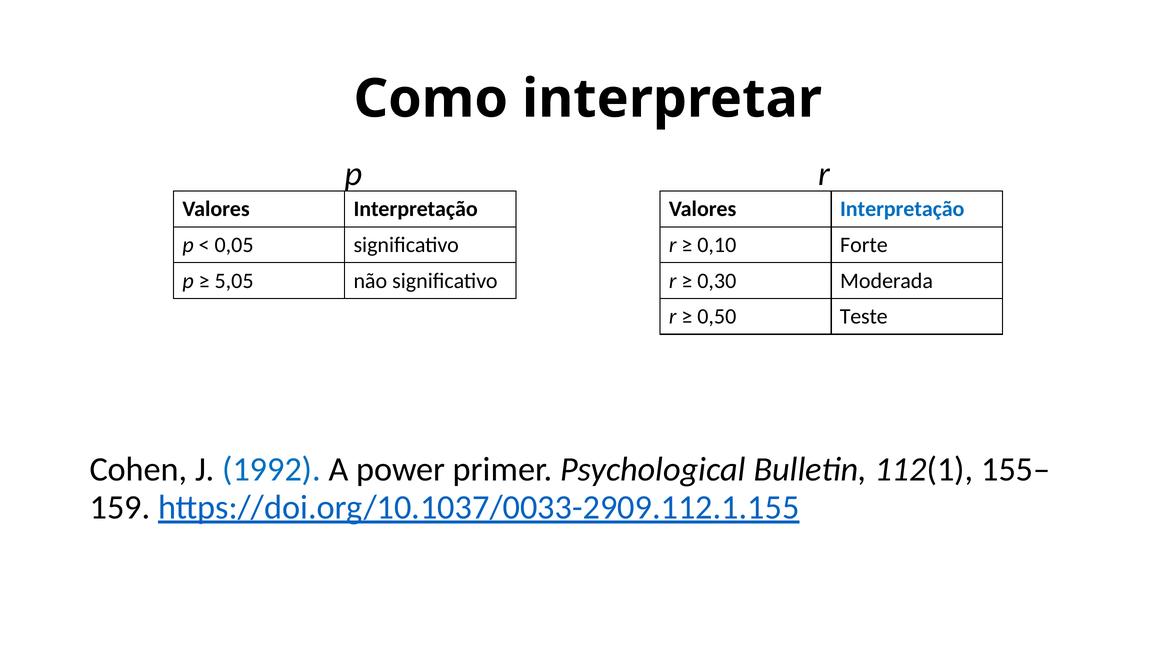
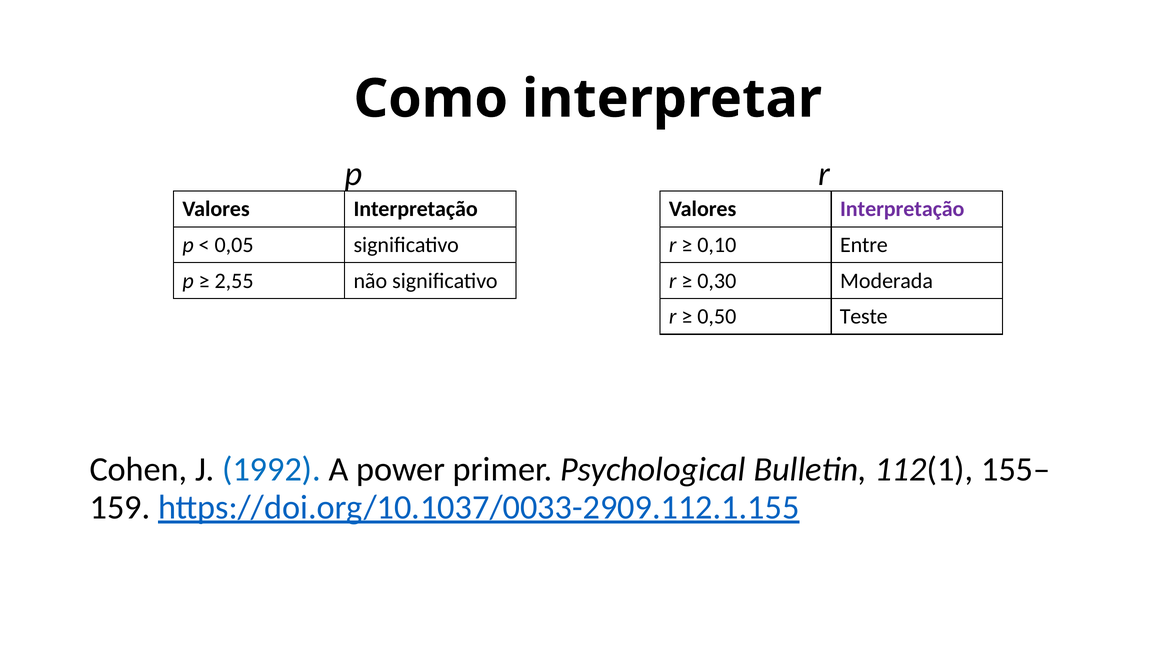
Interpretação at (902, 209) colour: blue -> purple
Forte: Forte -> Entre
5,05: 5,05 -> 2,55
